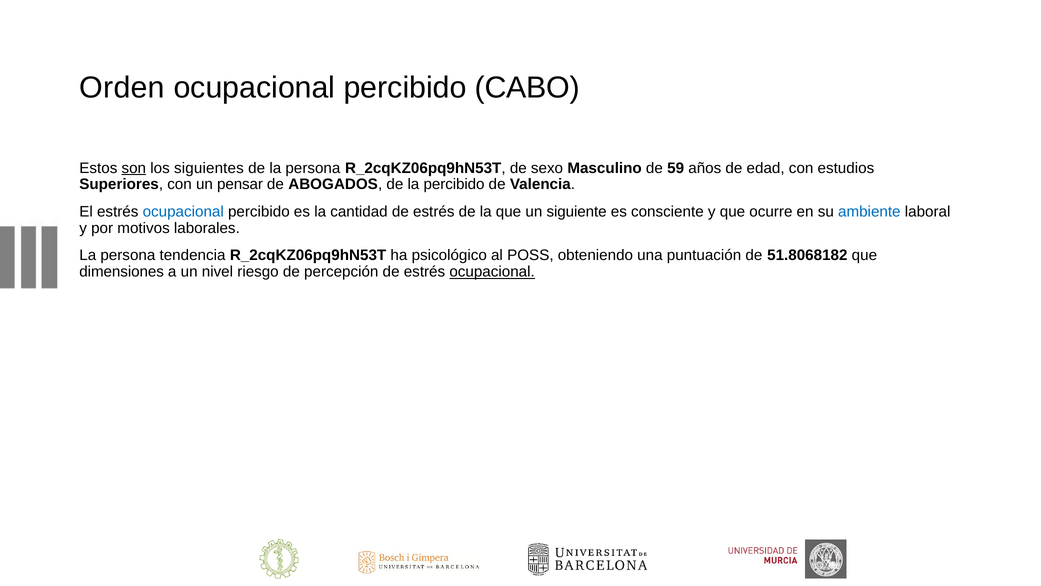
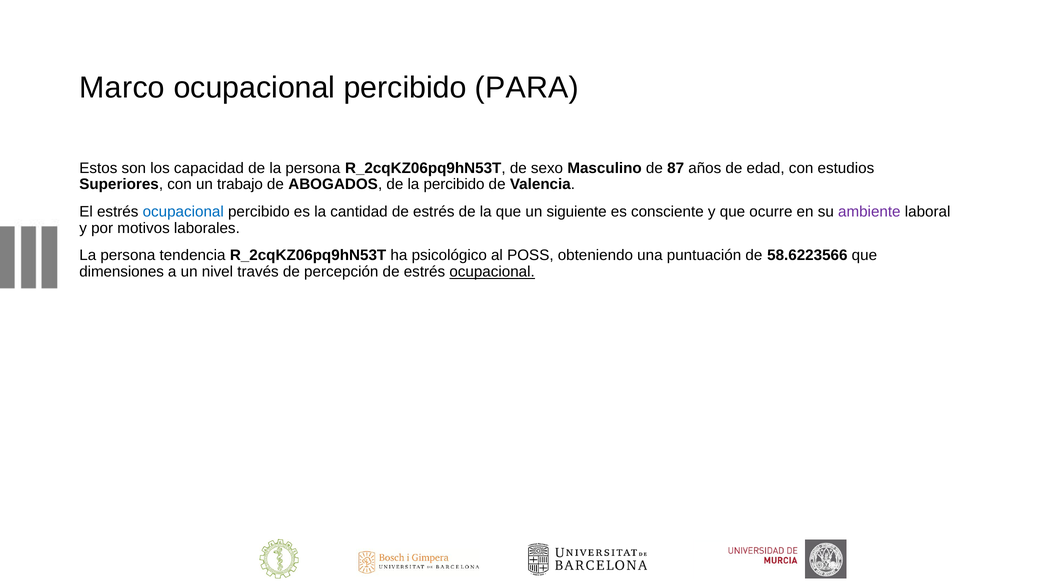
Orden: Orden -> Marco
CABO: CABO -> PARA
son underline: present -> none
siguientes: siguientes -> capacidad
59: 59 -> 87
pensar: pensar -> trabajo
ambiente colour: blue -> purple
51.8068182: 51.8068182 -> 58.6223566
riesgo: riesgo -> través
